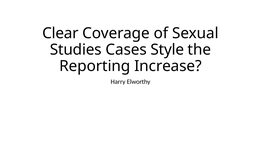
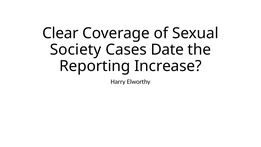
Studies: Studies -> Society
Style: Style -> Date
